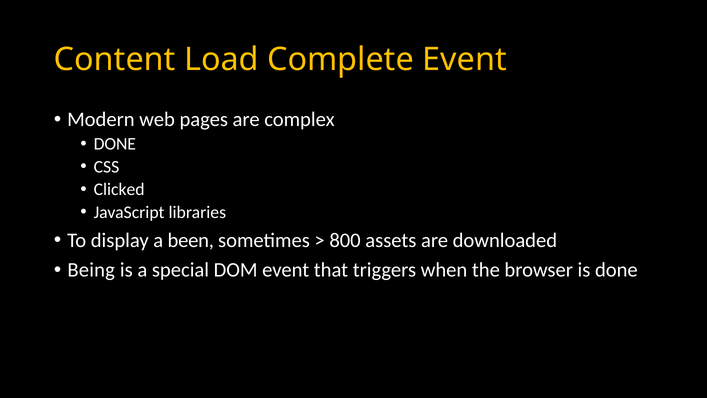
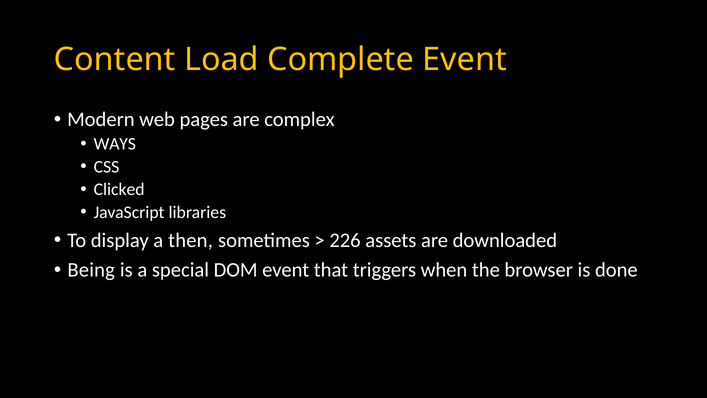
DONE at (115, 144): DONE -> WAYS
been: been -> then
800: 800 -> 226
